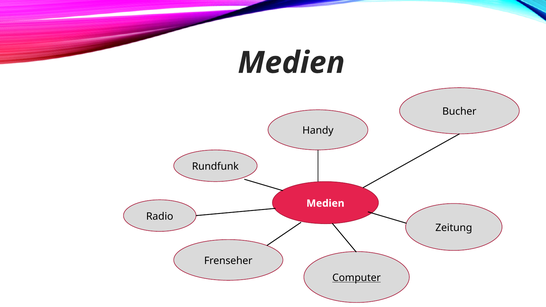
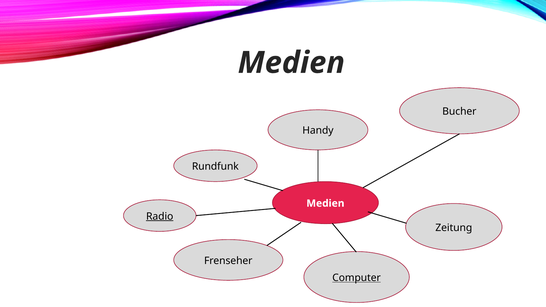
Radio underline: none -> present
